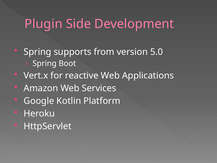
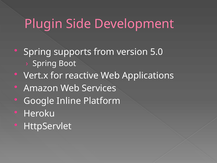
Kotlin: Kotlin -> Inline
